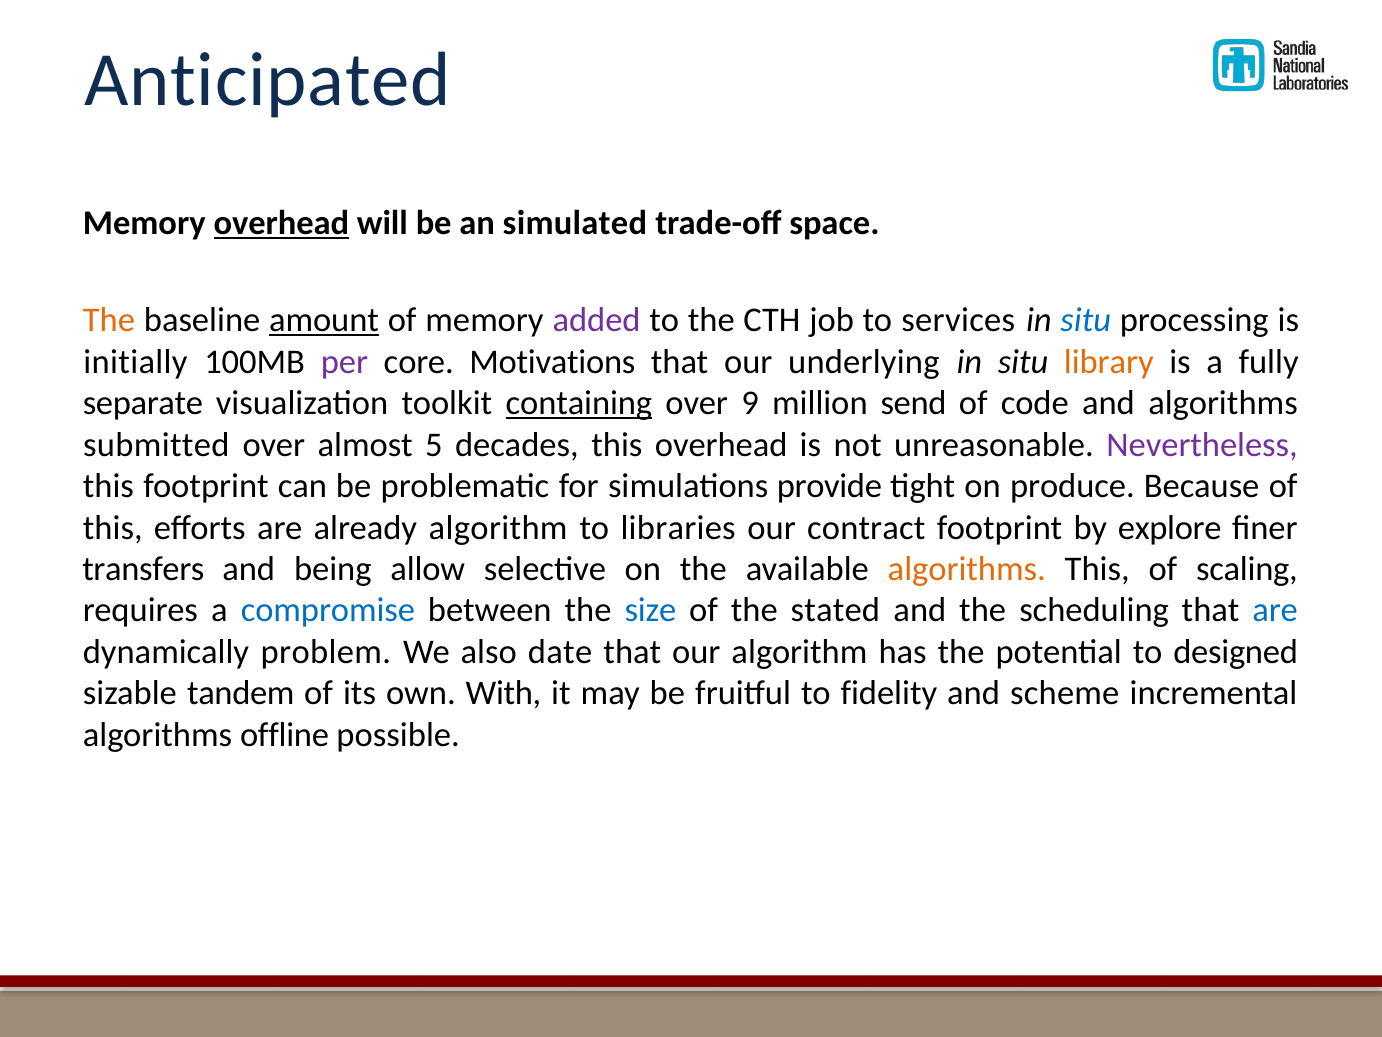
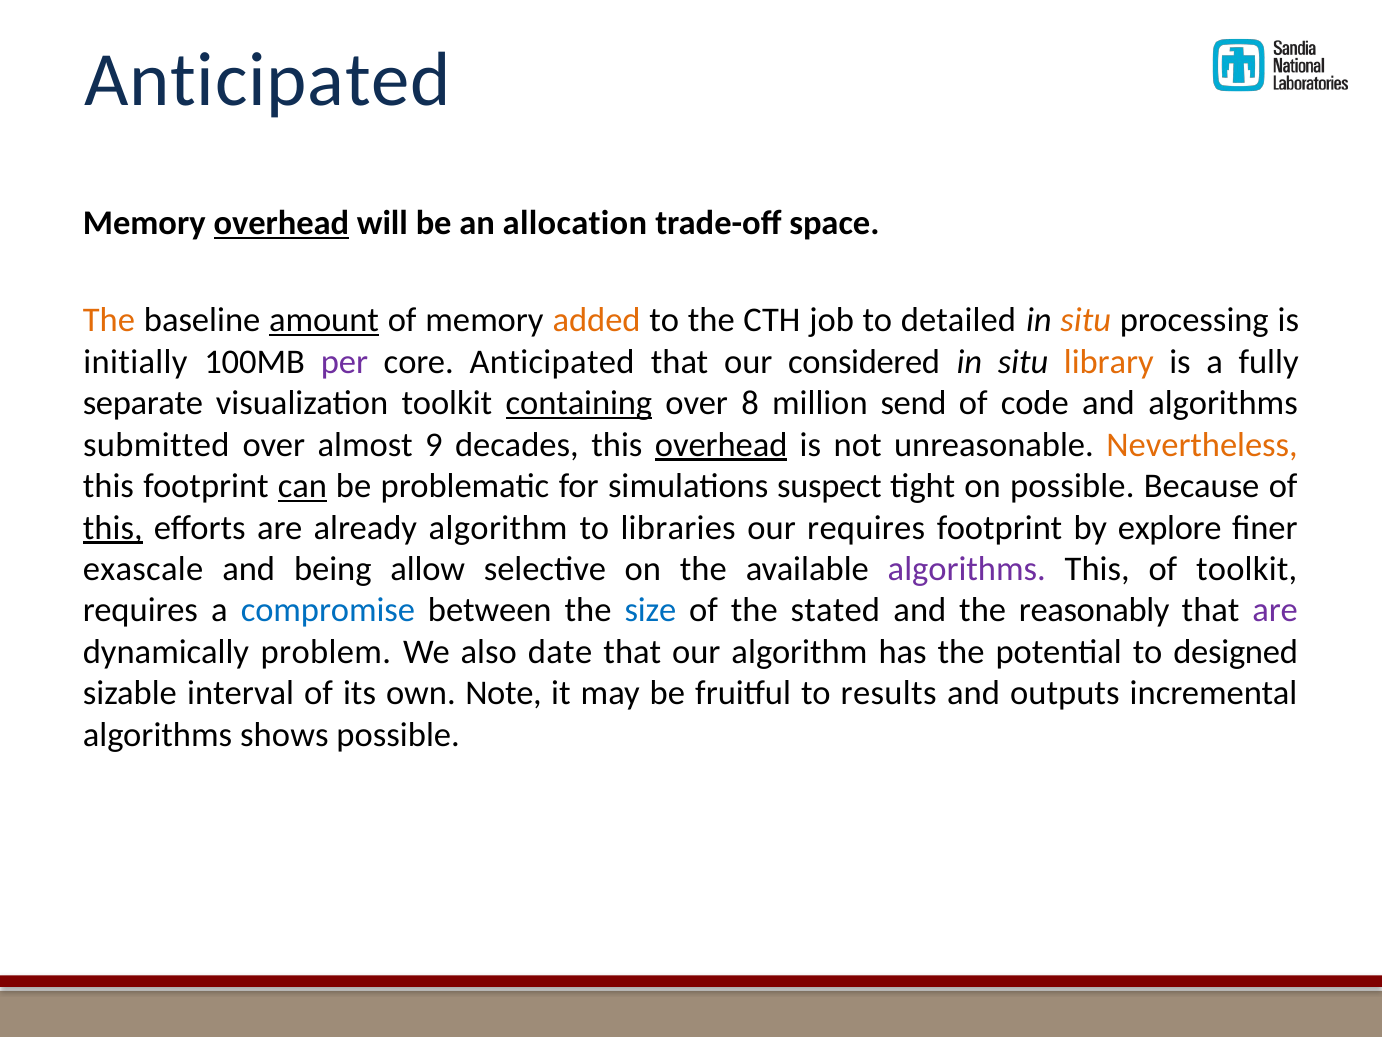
simulated: simulated -> allocation
added colour: purple -> orange
services: services -> detailed
situ at (1086, 320) colour: blue -> orange
core Motivations: Motivations -> Anticipated
underlying: underlying -> considered
9: 9 -> 8
5: 5 -> 9
overhead at (721, 444) underline: none -> present
Nevertheless colour: purple -> orange
can underline: none -> present
provide: provide -> suspect
on produce: produce -> possible
this at (113, 527) underline: none -> present
our contract: contract -> requires
transfers: transfers -> exascale
algorithms at (967, 569) colour: orange -> purple
of scaling: scaling -> toolkit
scheduling: scheduling -> reasonably
are at (1275, 610) colour: blue -> purple
tandem: tandem -> interval
With: With -> Note
fidelity: fidelity -> results
scheme: scheme -> outputs
offline: offline -> shows
